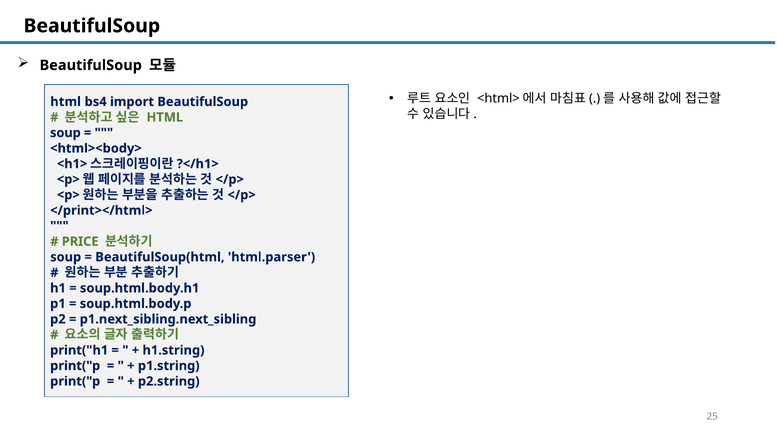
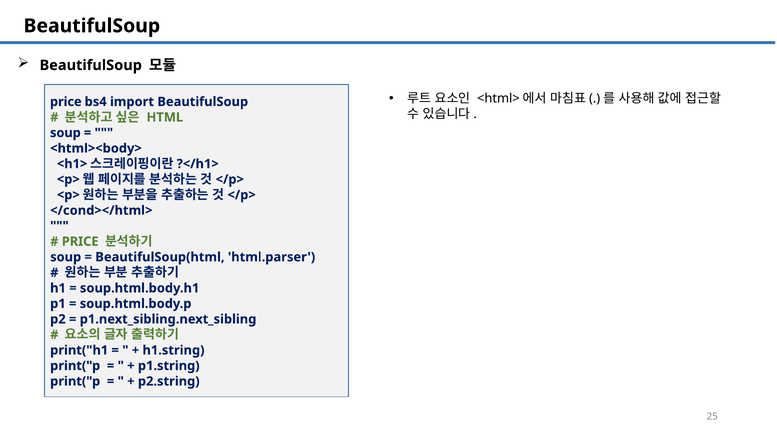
html at (66, 102): html -> price
</print></html>: </print></html> -> </cond></html>
